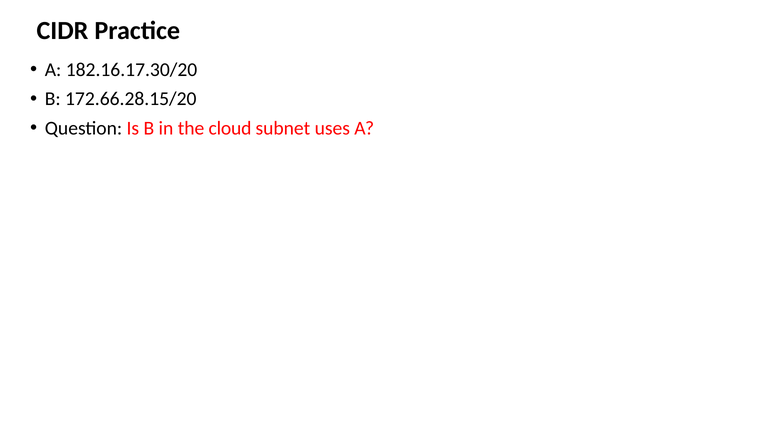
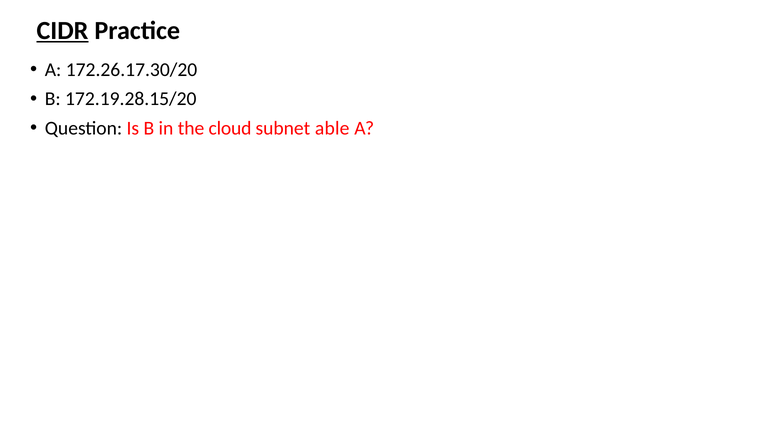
CIDR underline: none -> present
182.16.17.30/20: 182.16.17.30/20 -> 172.26.17.30/20
172.66.28.15/20: 172.66.28.15/20 -> 172.19.28.15/20
uses: uses -> able
